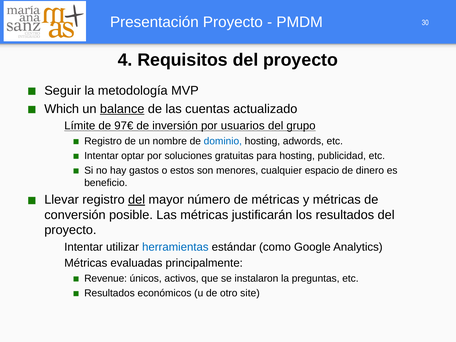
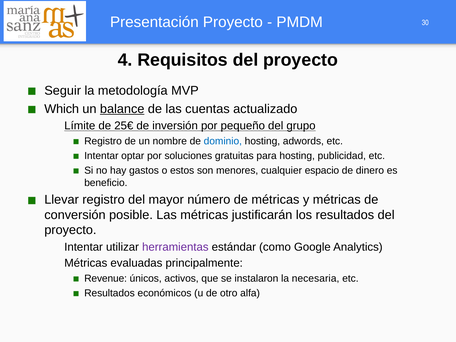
97€: 97€ -> 25€
usuarios: usuarios -> pequeño
del at (137, 200) underline: present -> none
herramientas colour: blue -> purple
preguntas: preguntas -> necesaria
site: site -> alfa
